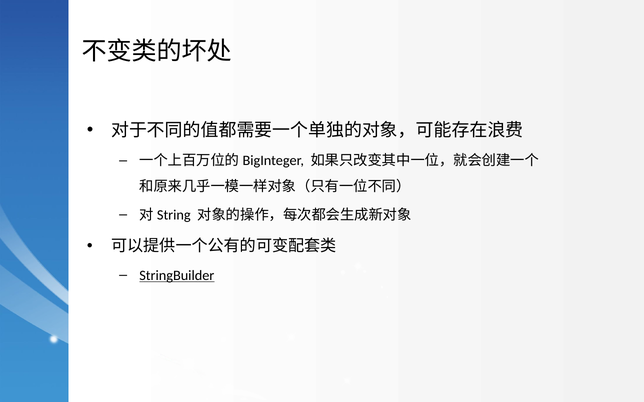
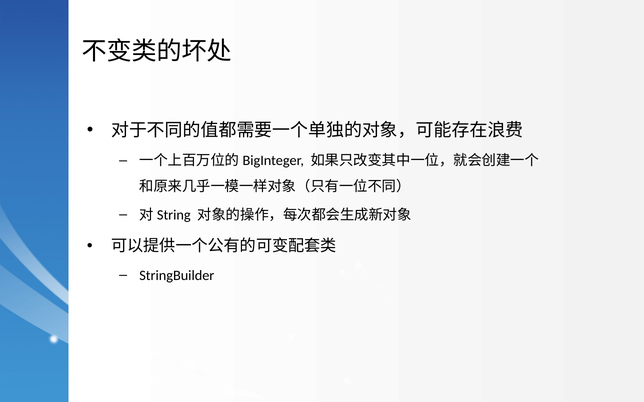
StringBuilder underline: present -> none
